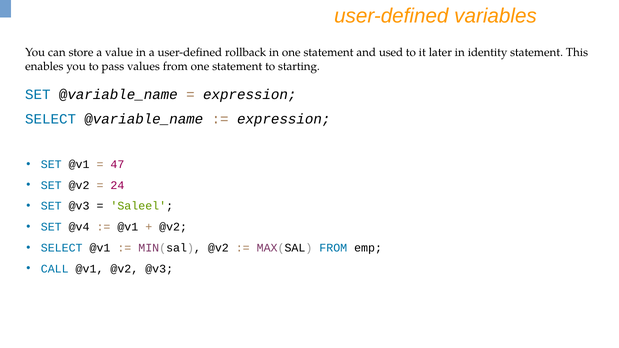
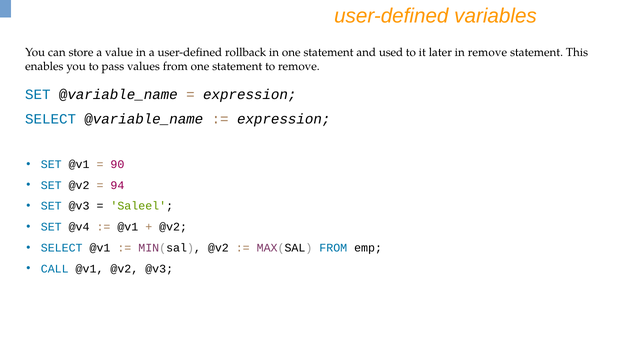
in identity: identity -> remove
to starting: starting -> remove
47: 47 -> 90
24: 24 -> 94
